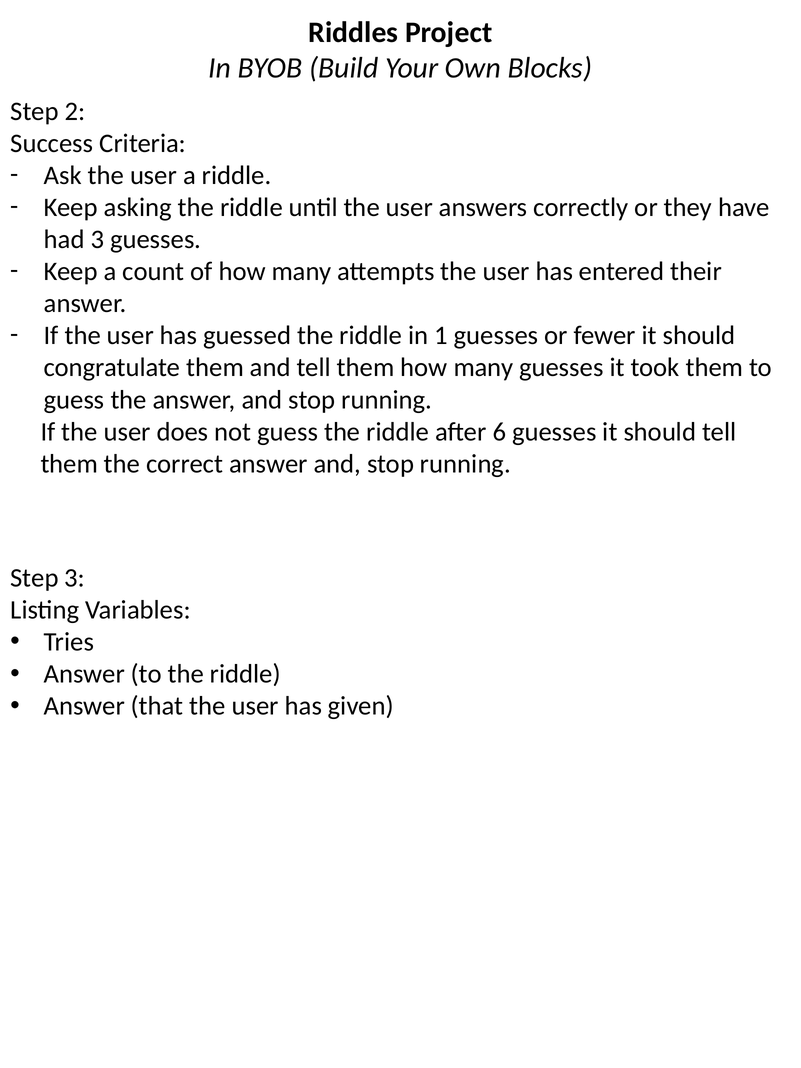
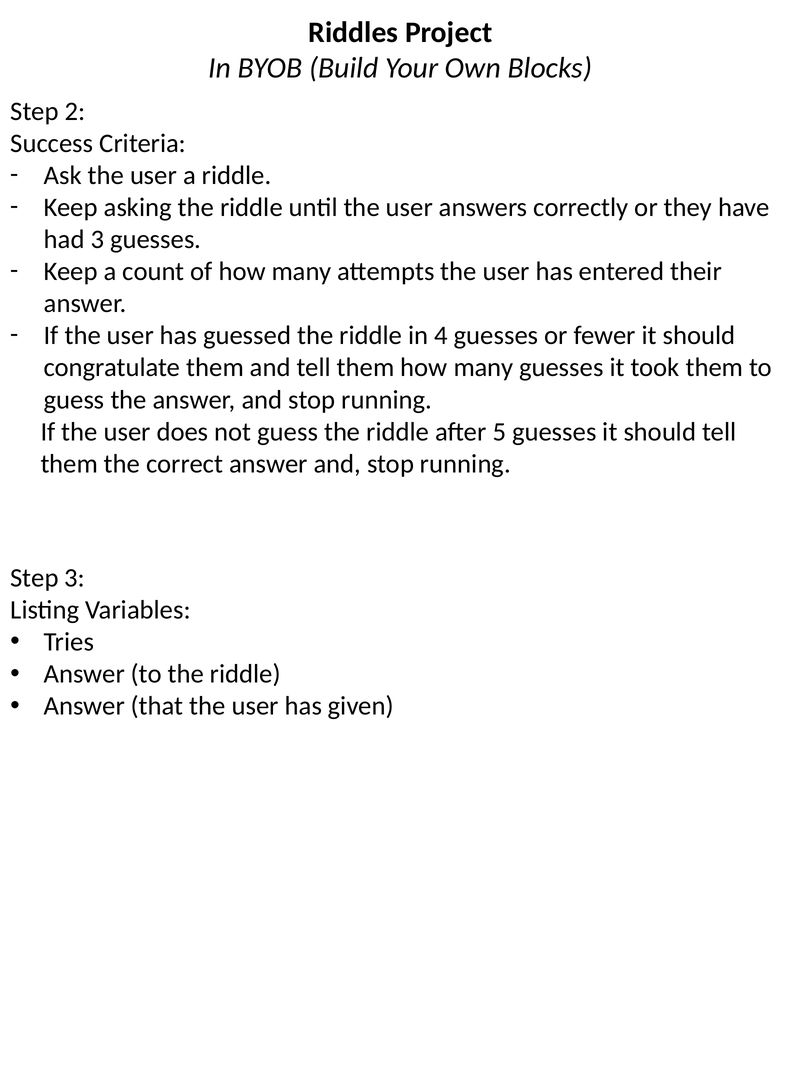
1: 1 -> 4
6: 6 -> 5
